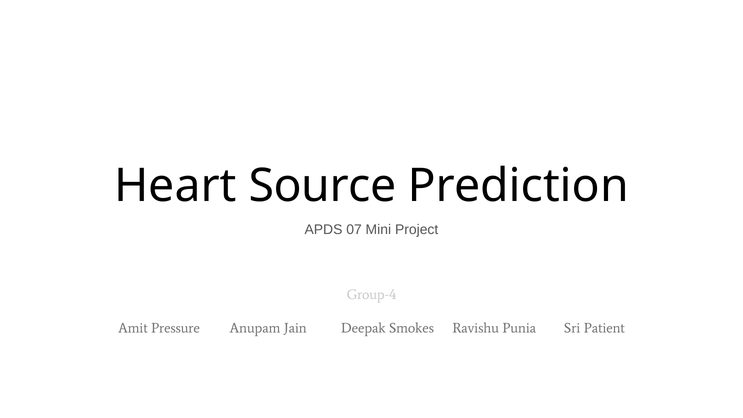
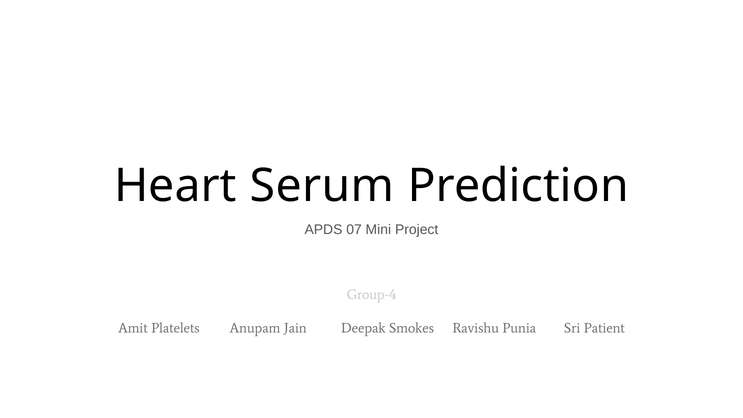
Source: Source -> Serum
Pressure: Pressure -> Platelets
